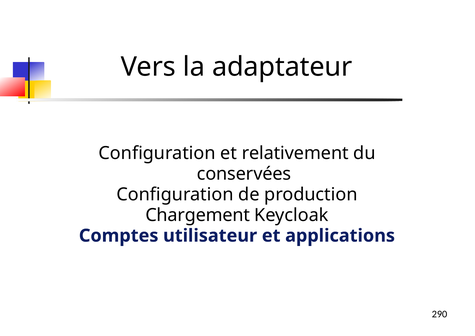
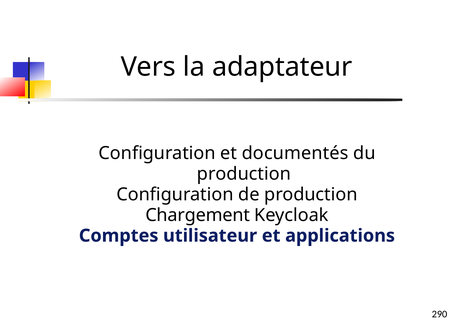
relativement: relativement -> documentés
conservées at (244, 174): conservées -> production
